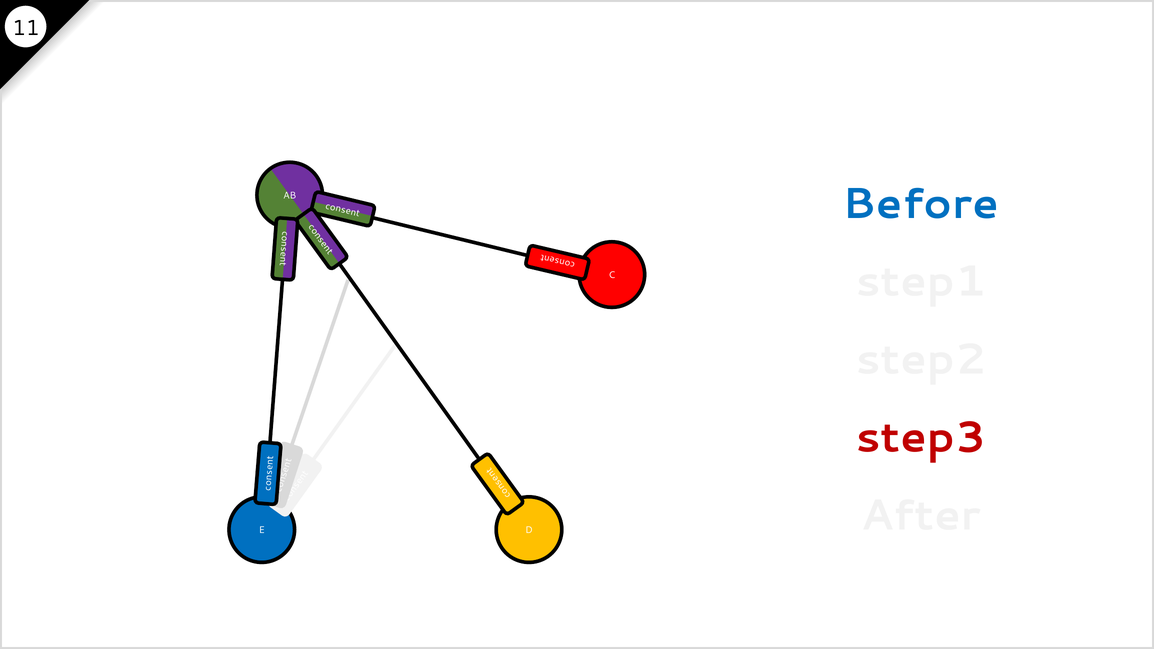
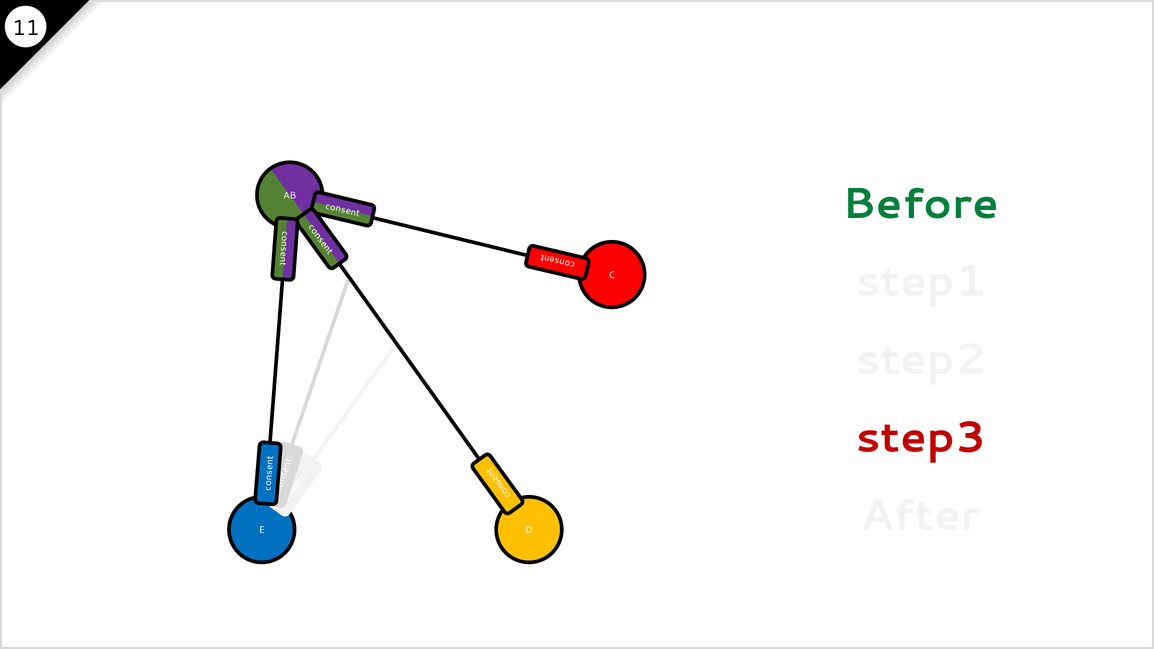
Before colour: blue -> green
